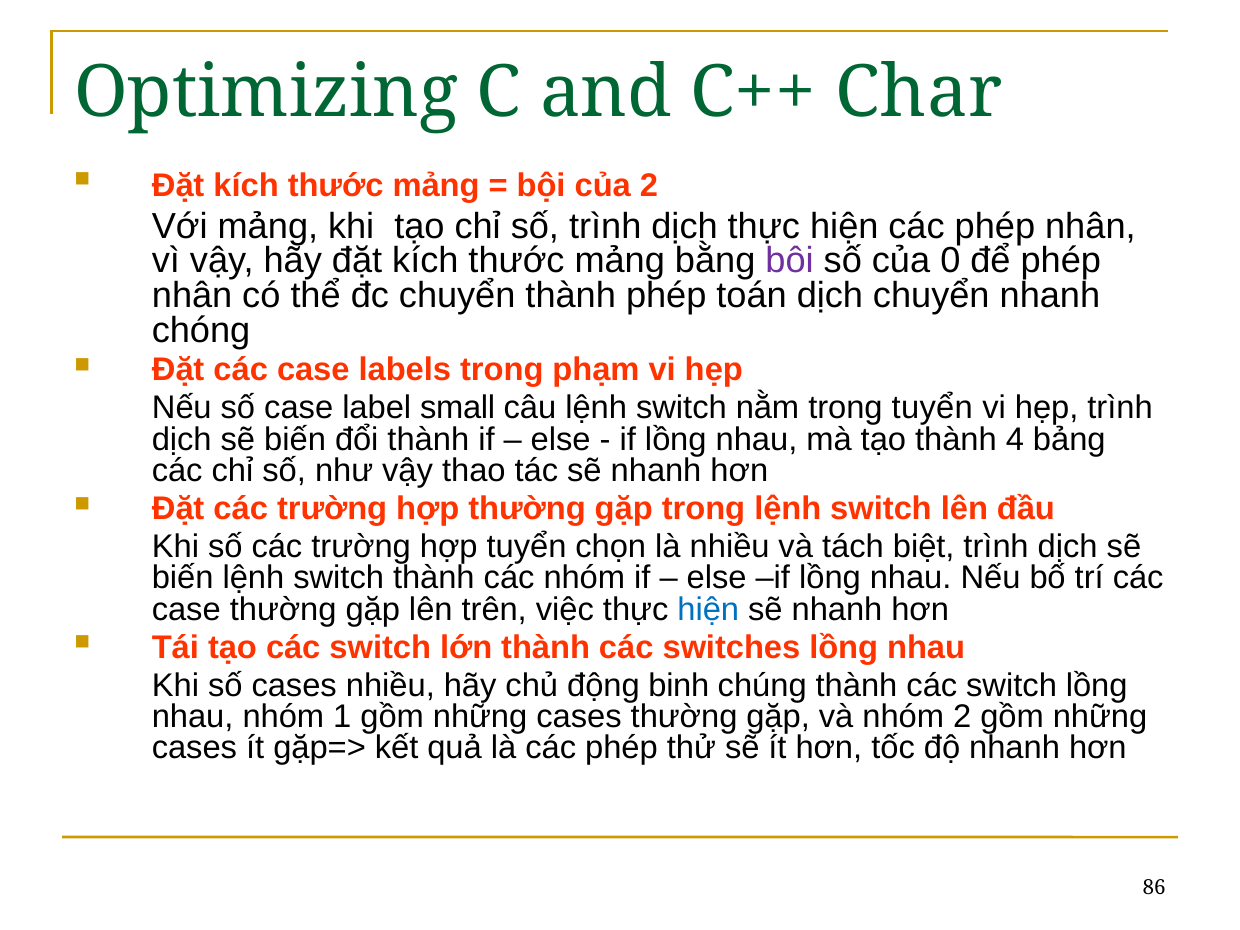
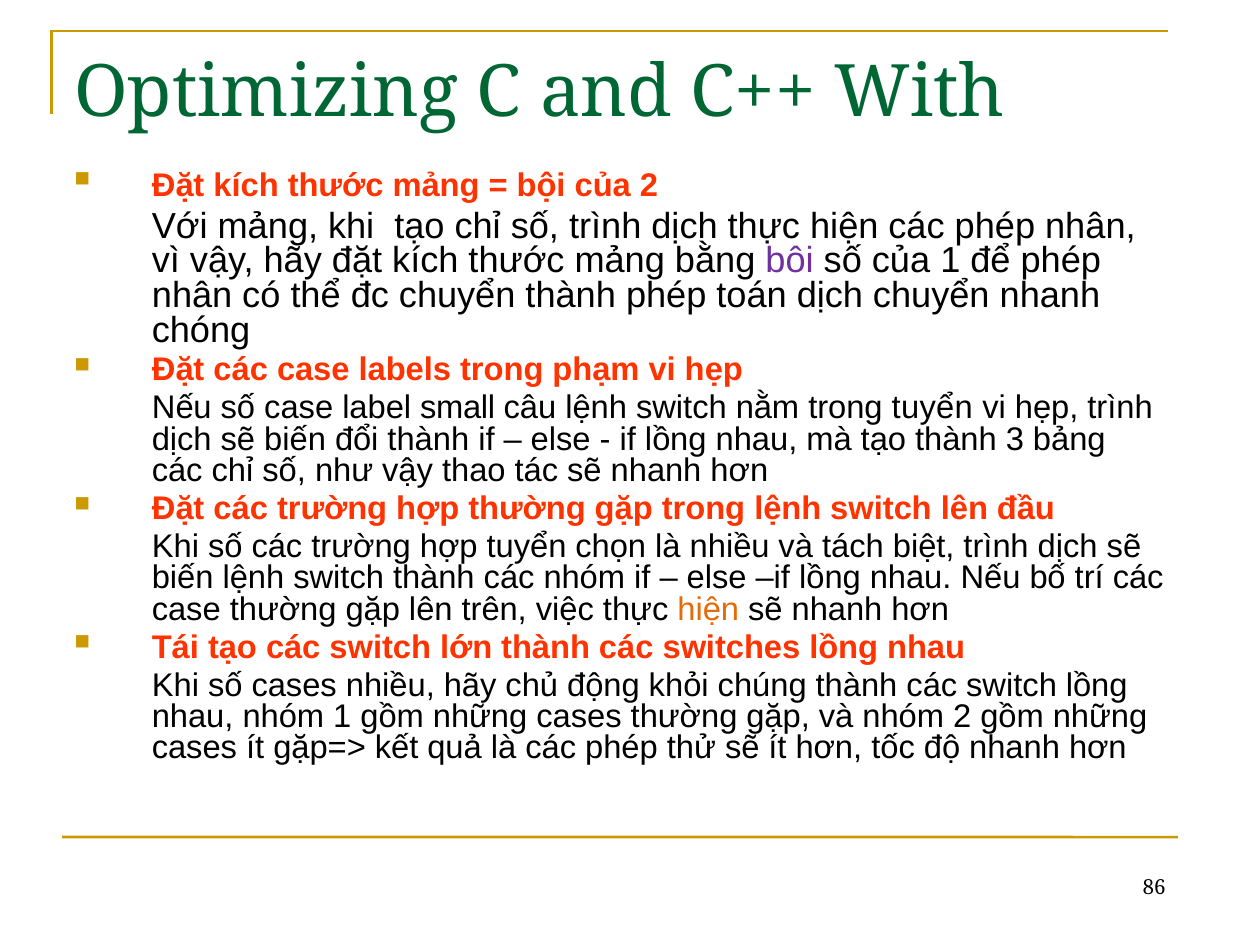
Char: Char -> With
của 0: 0 -> 1
4: 4 -> 3
hiện at (708, 610) colour: blue -> orange
binh: binh -> khỏi
